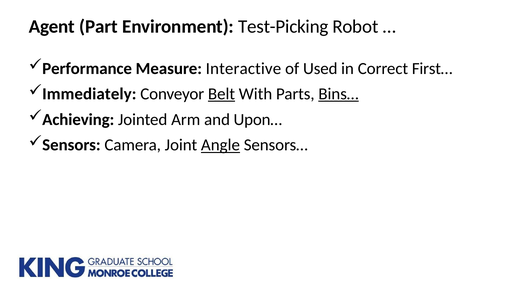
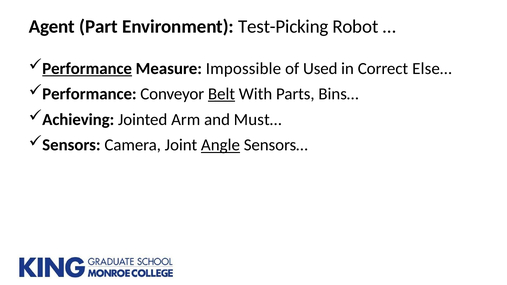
Performance at (87, 68) underline: none -> present
Interactive: Interactive -> Impossible
First…: First… -> Else…
Immediately at (89, 94): Immediately -> Performance
Bins… underline: present -> none
Upon…: Upon… -> Must…
